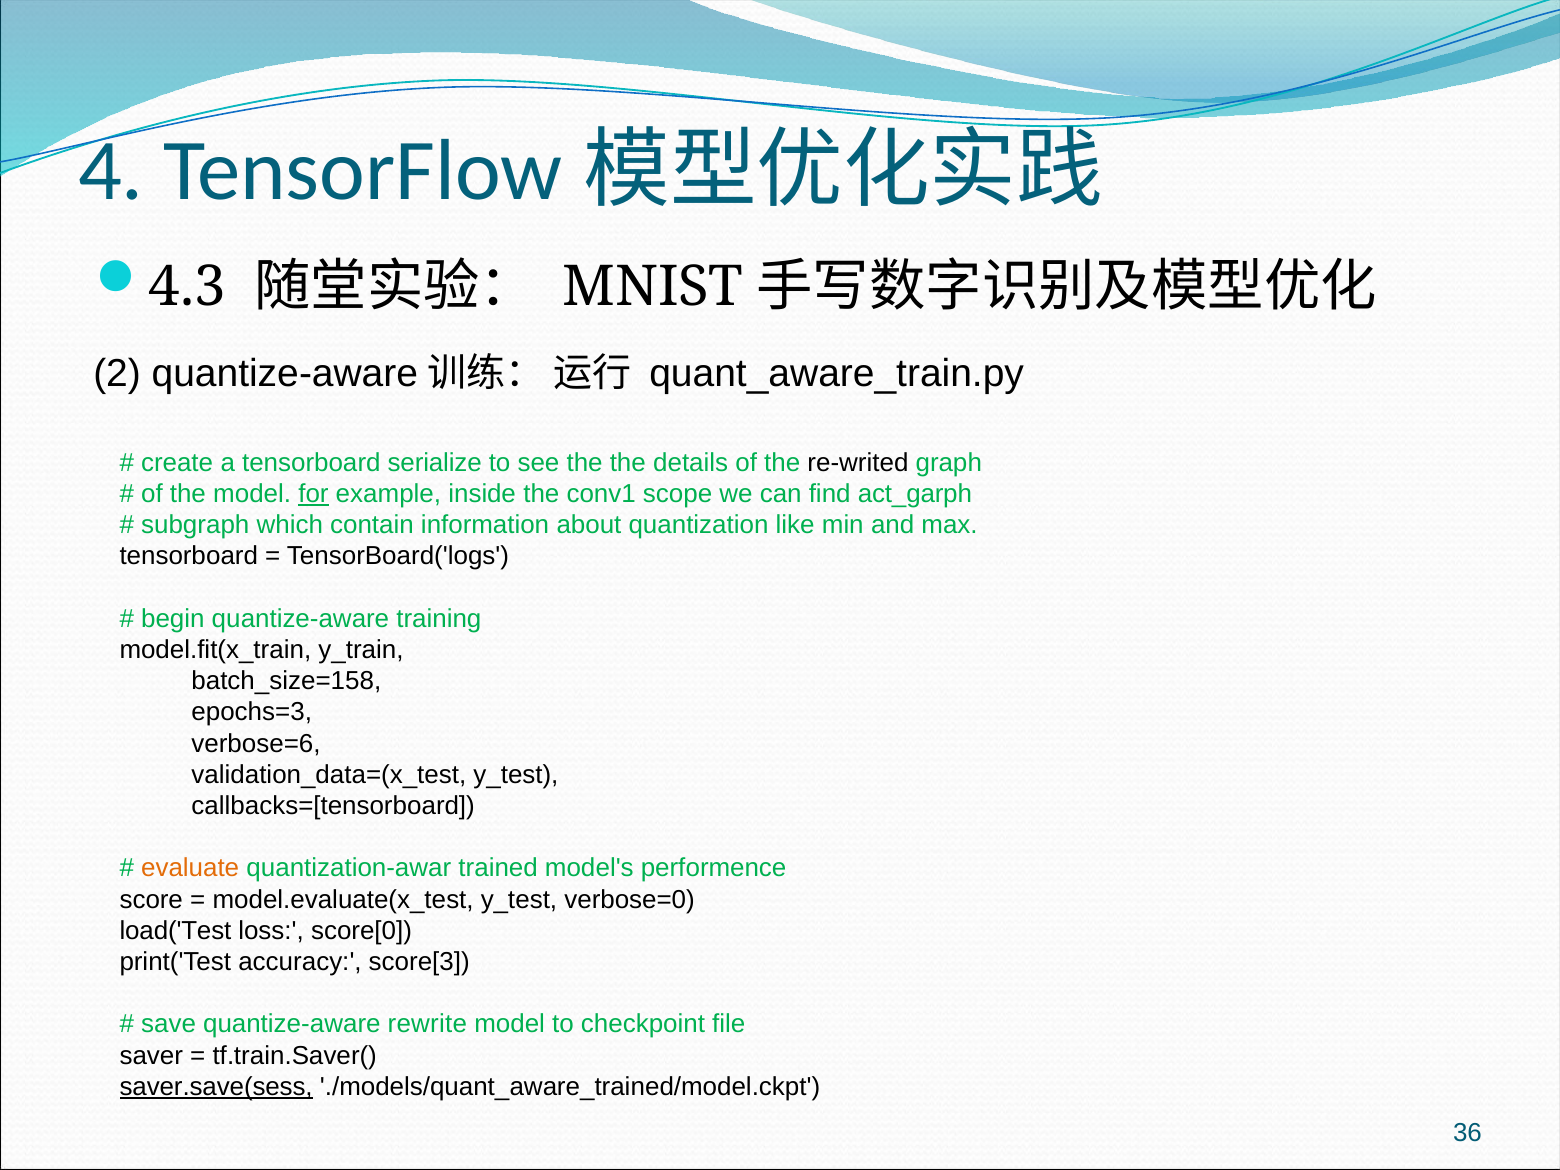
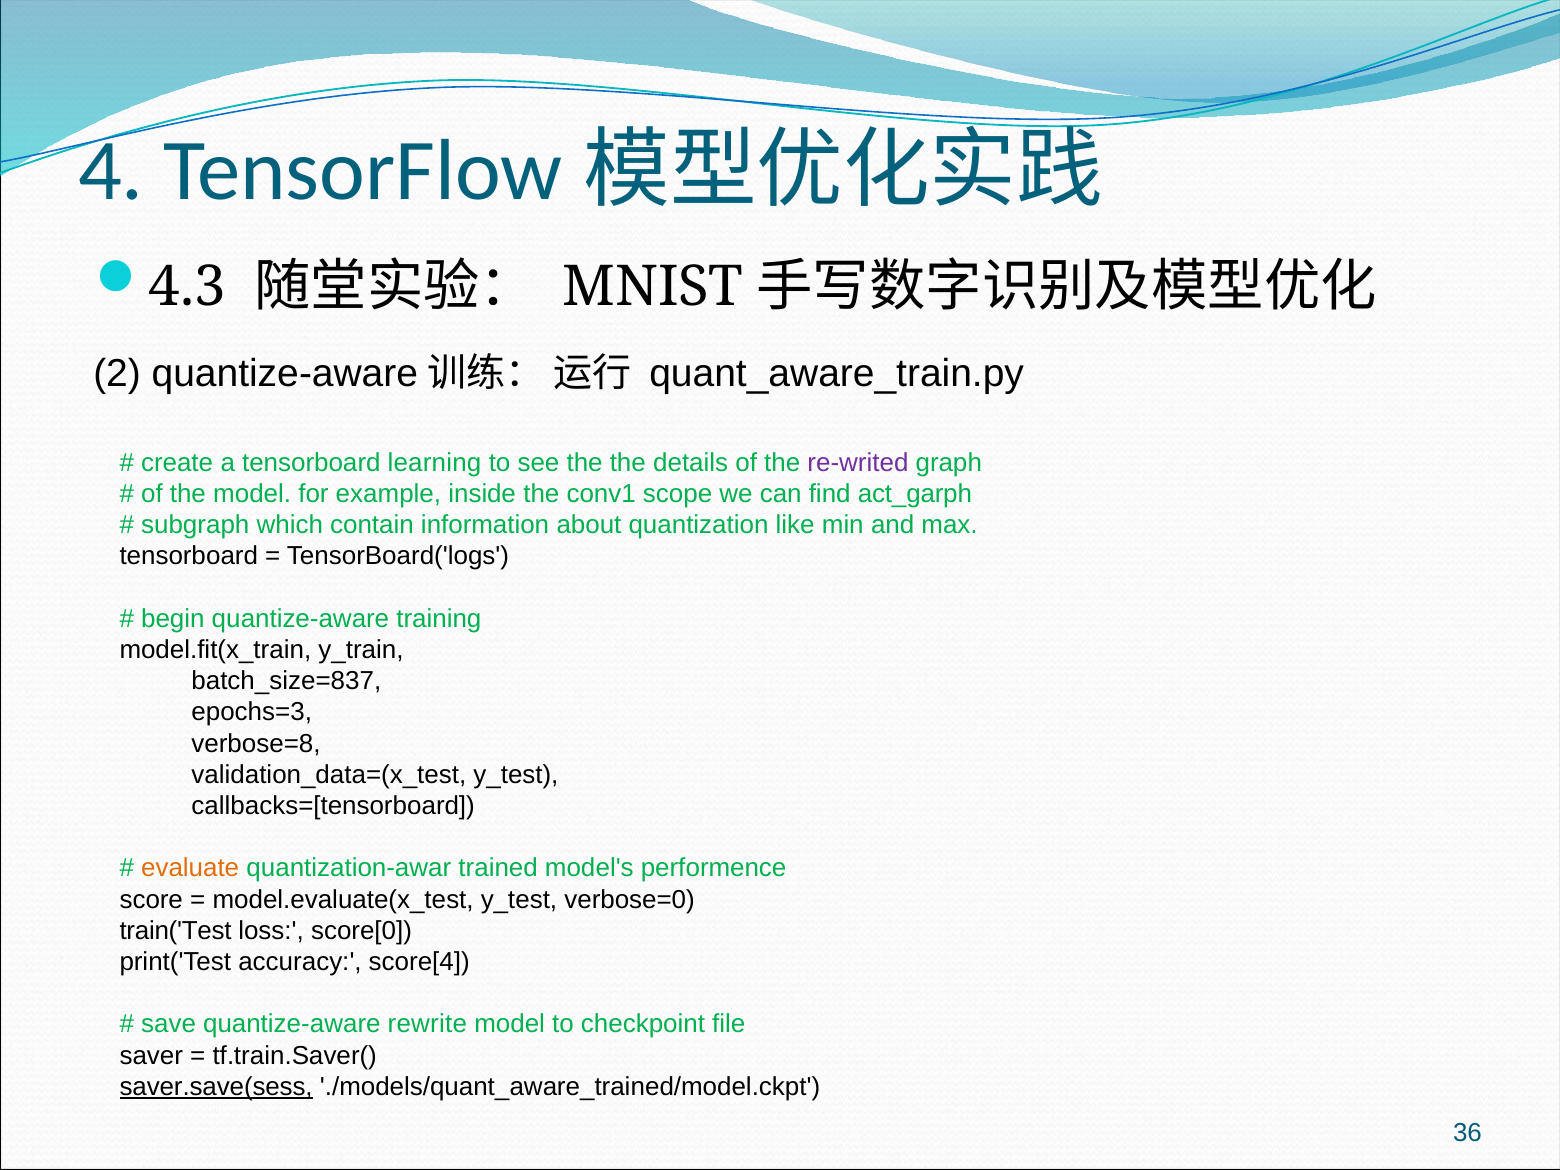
serialize: serialize -> learning
re-writed colour: black -> purple
for underline: present -> none
batch_size=158: batch_size=158 -> batch_size=837
verbose=6: verbose=6 -> verbose=8
load('Test: load('Test -> train('Test
score[3: score[3 -> score[4
